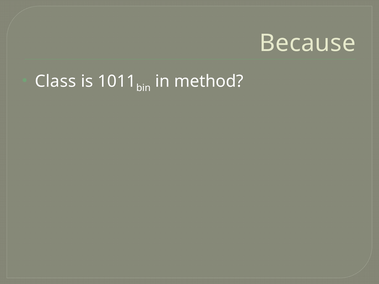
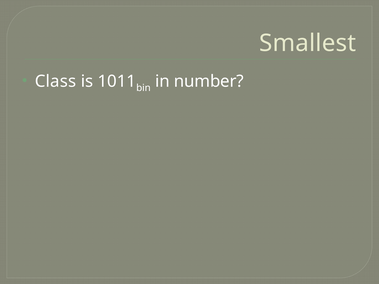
Because: Because -> Smallest
method: method -> number
